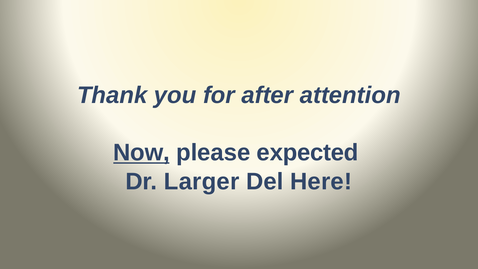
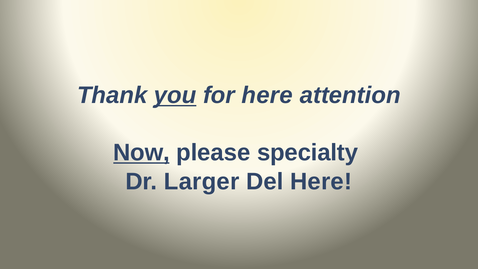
you underline: none -> present
for after: after -> here
expected: expected -> specialty
